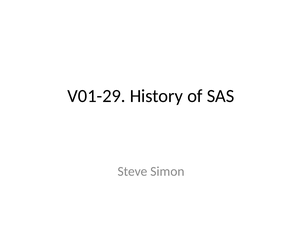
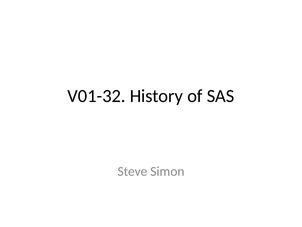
V01-29: V01-29 -> V01-32
